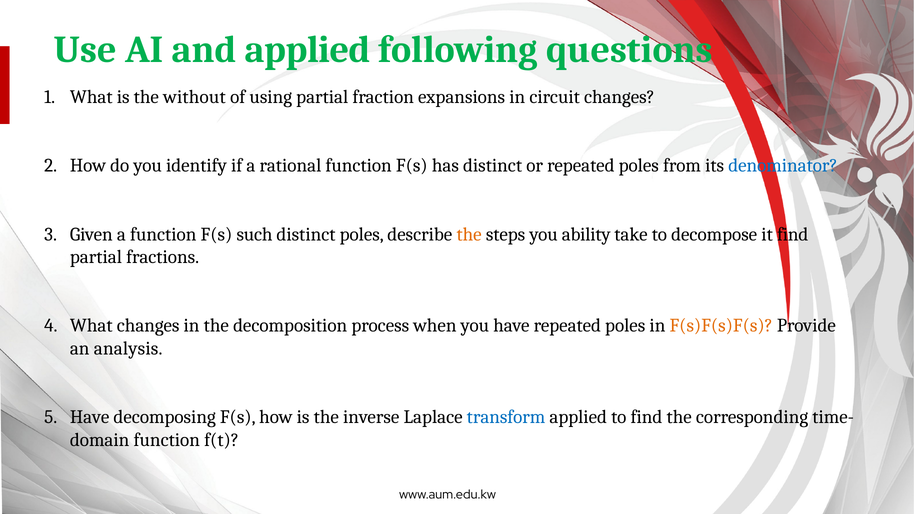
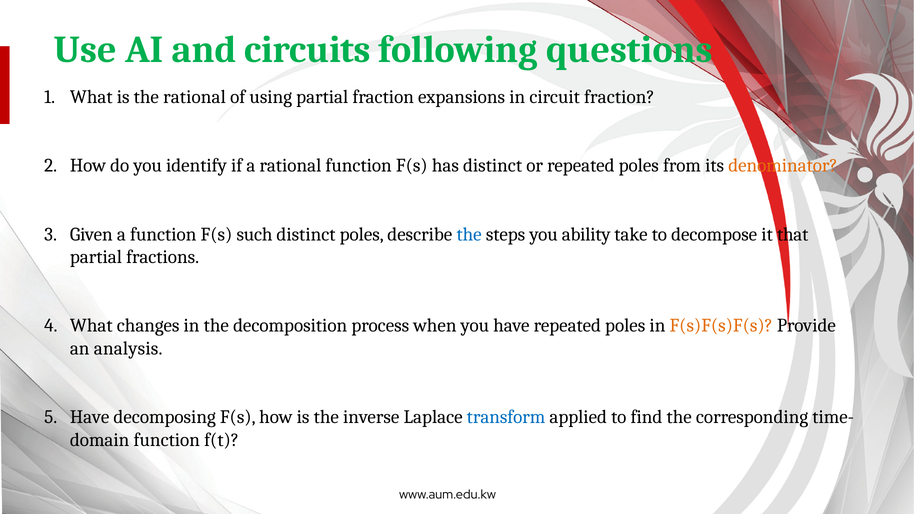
and applied: applied -> circuits
the without: without -> rational
circuit changes: changes -> fraction
denominator colour: blue -> orange
the at (469, 234) colour: orange -> blue
it find: find -> that
